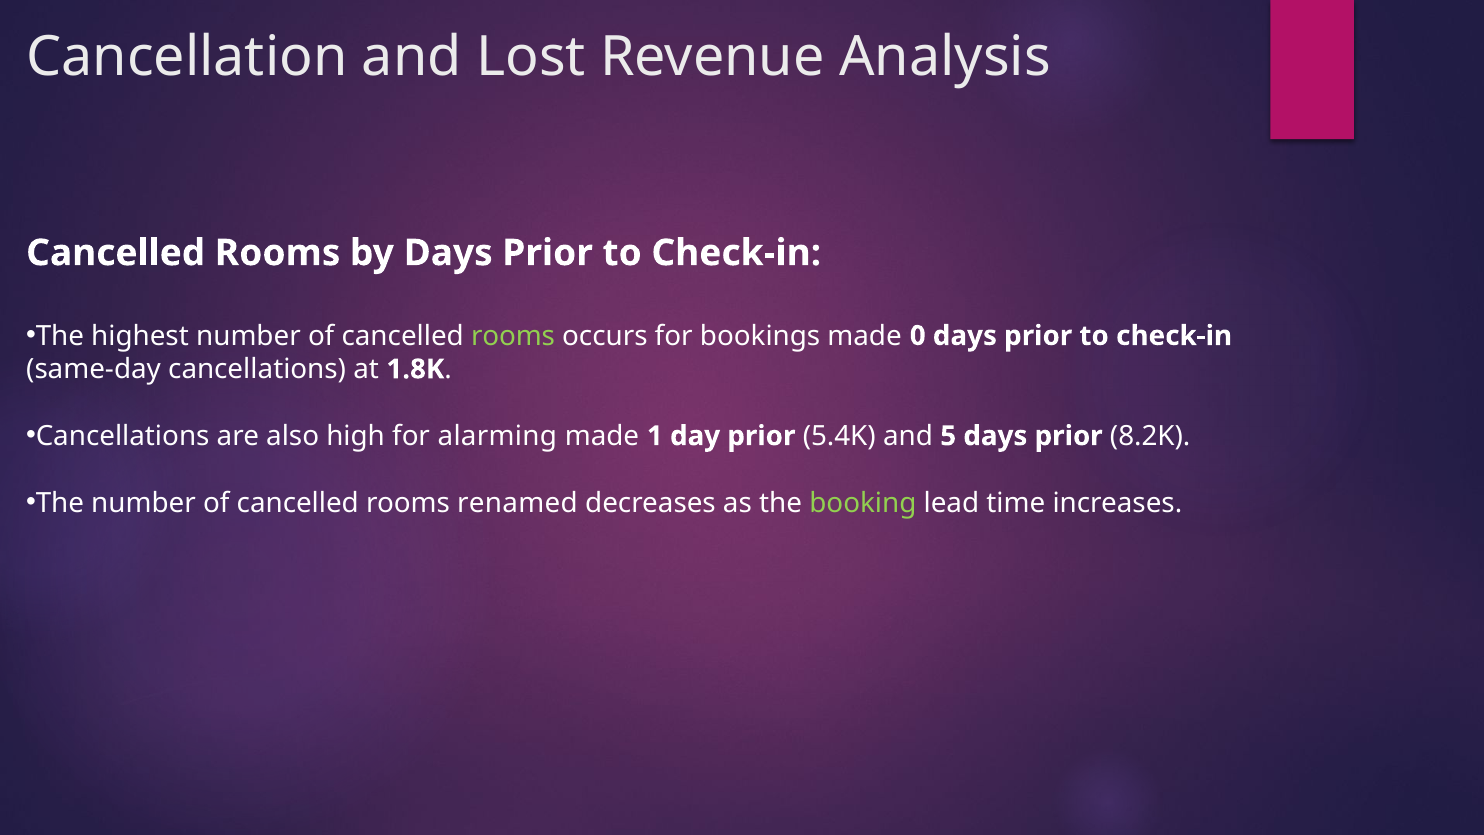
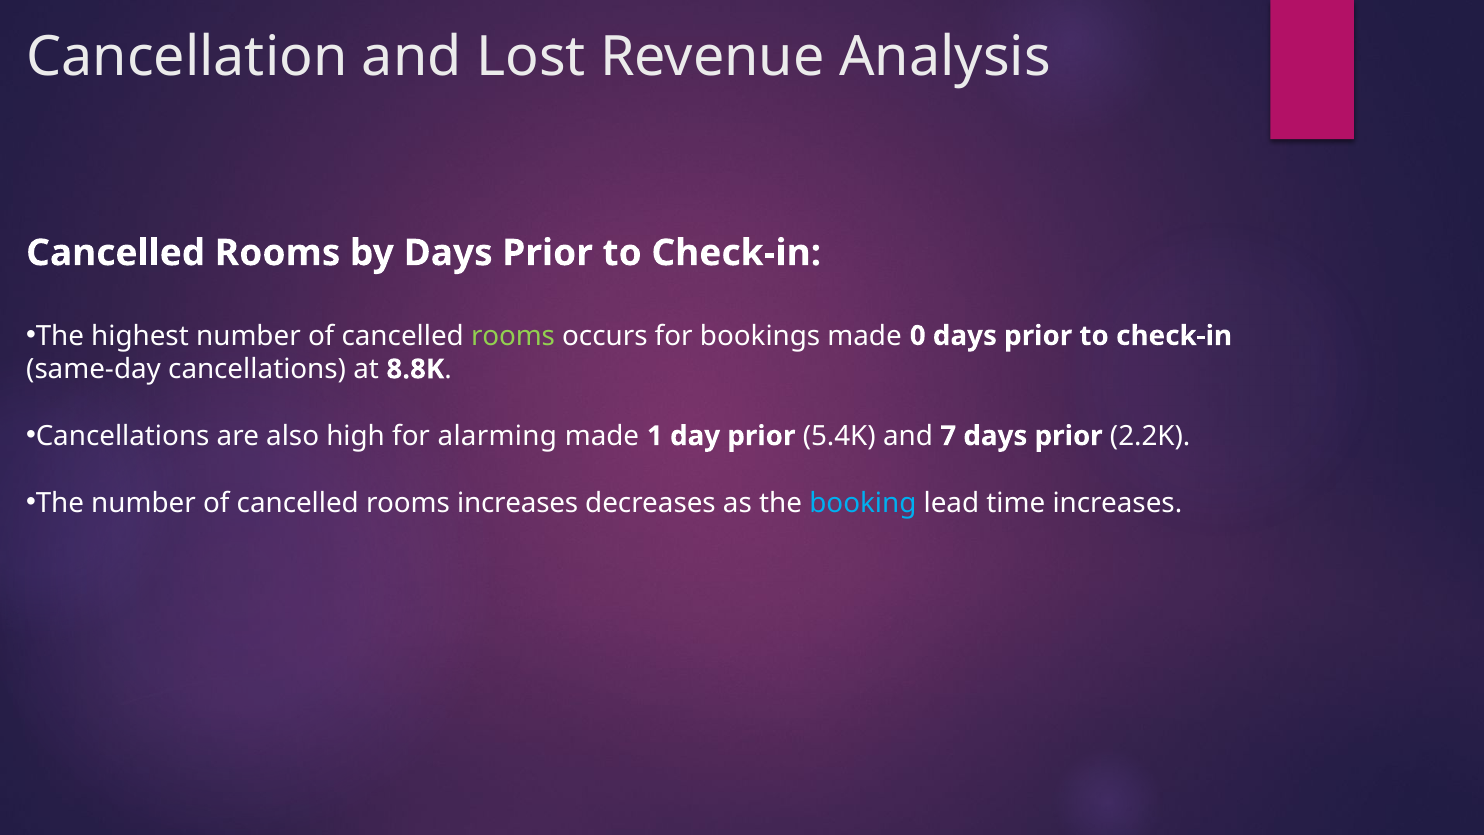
1.8K: 1.8K -> 8.8K
5: 5 -> 7
8.2K: 8.2K -> 2.2K
rooms renamed: renamed -> increases
booking colour: light green -> light blue
